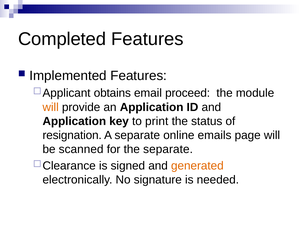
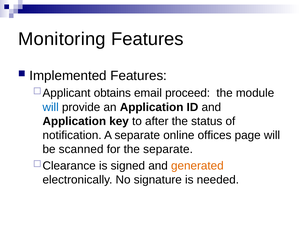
Completed: Completed -> Monitoring
will at (51, 107) colour: orange -> blue
print: print -> after
resignation: resignation -> notification
emails: emails -> offices
